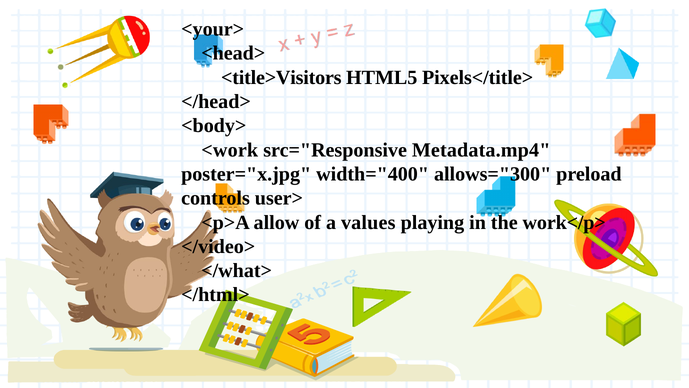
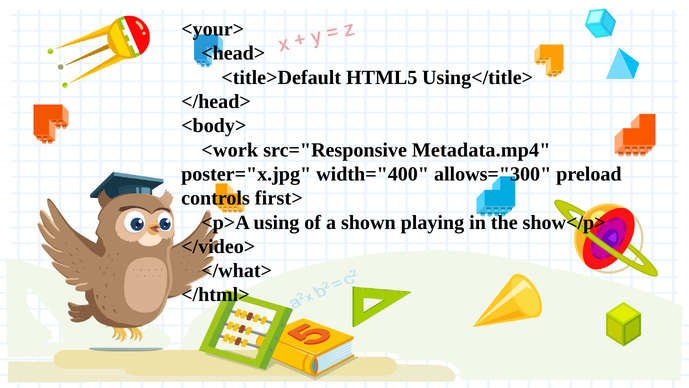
<title>Visitors: <title>Visitors -> <title>Default
Pixels</title>: Pixels</title> -> Using</title>
user>: user> -> first>
allow: allow -> using
values: values -> shown
work</p>: work</p> -> show</p>
